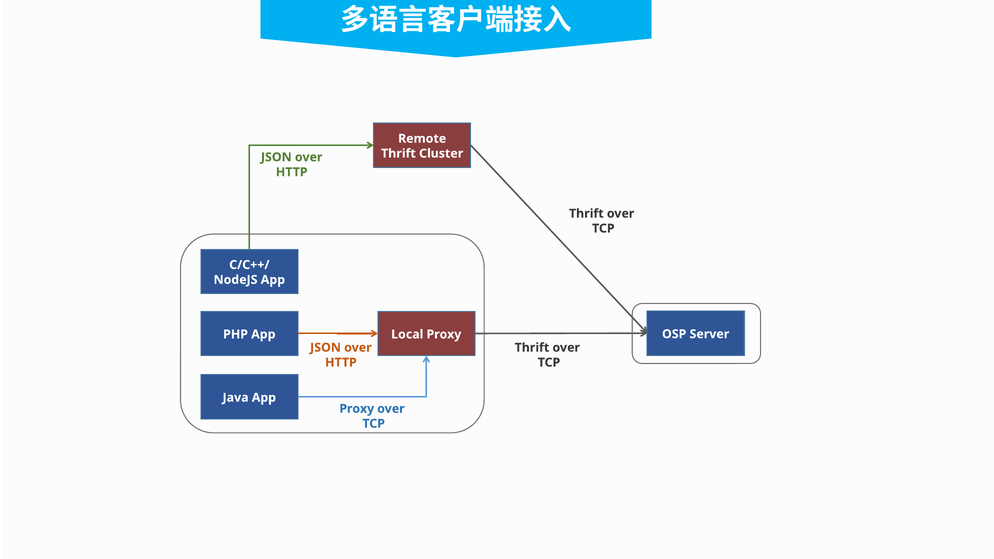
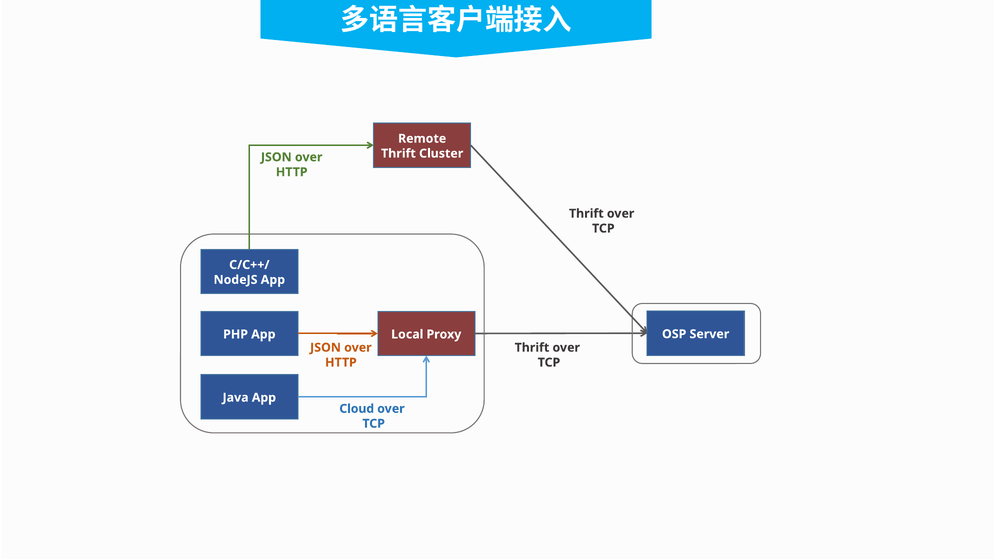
Proxy at (357, 409): Proxy -> Cloud
